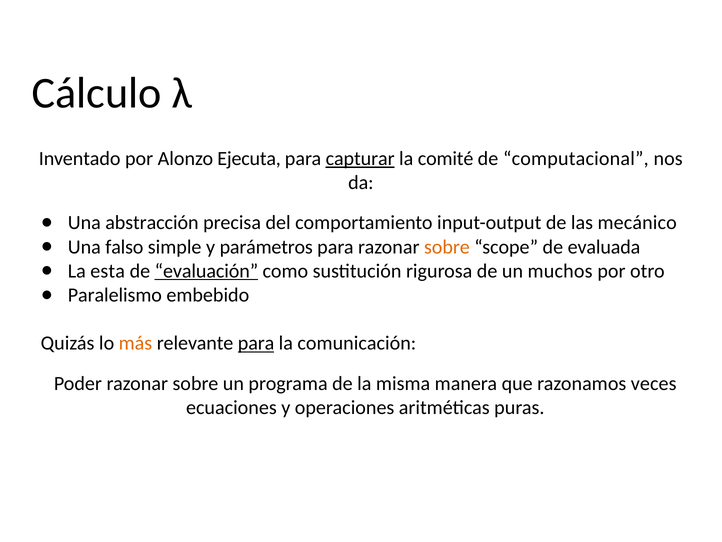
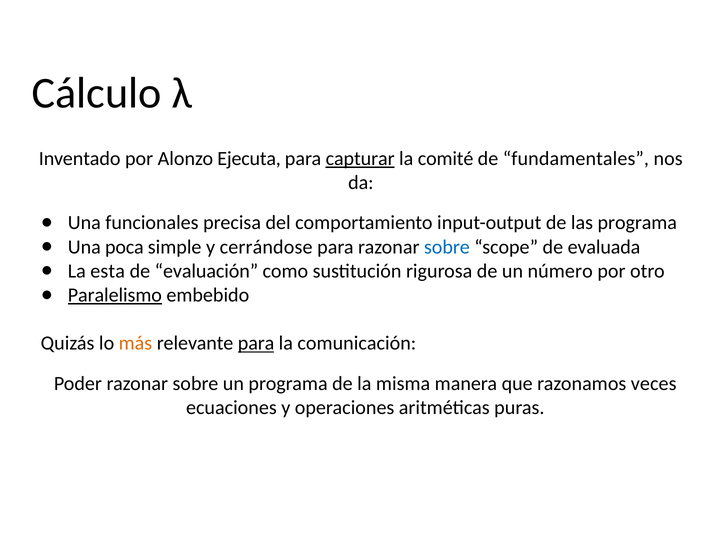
computacional: computacional -> fundamentales
abstracción: abstracción -> funcionales
las mecánico: mecánico -> programa
falso: falso -> poca
parámetros: parámetros -> cerrándose
sobre at (447, 247) colour: orange -> blue
evaluación underline: present -> none
muchos: muchos -> número
Paralelismo underline: none -> present
